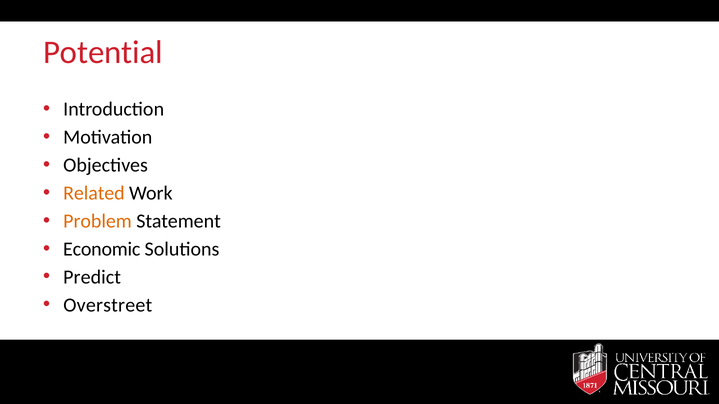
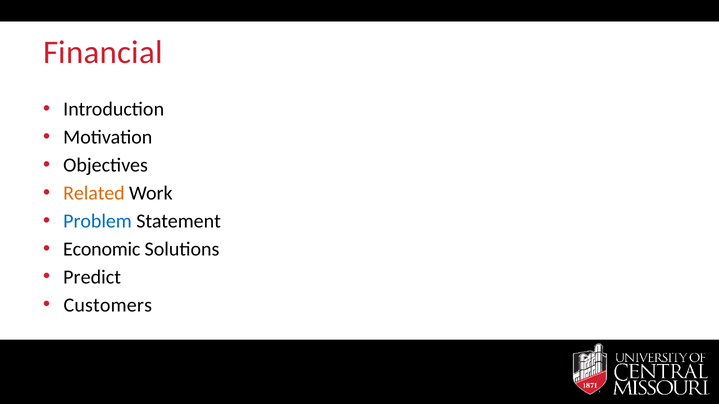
Potential: Potential -> Financial
Problem colour: orange -> blue
Overstreet: Overstreet -> Customers
